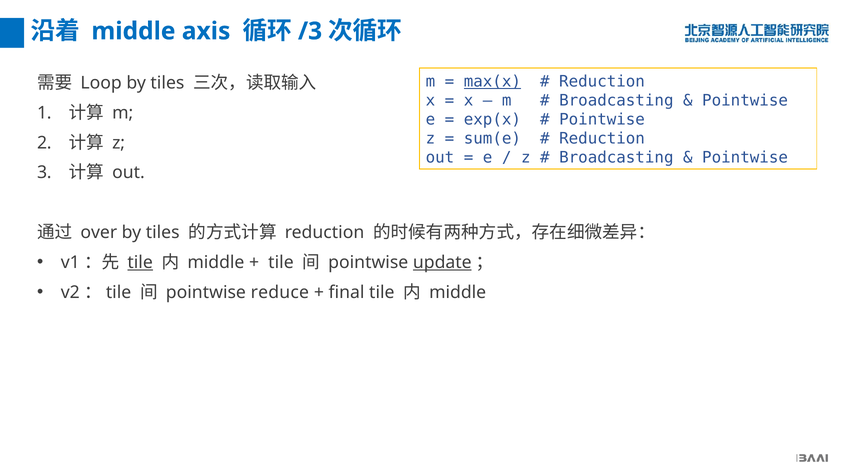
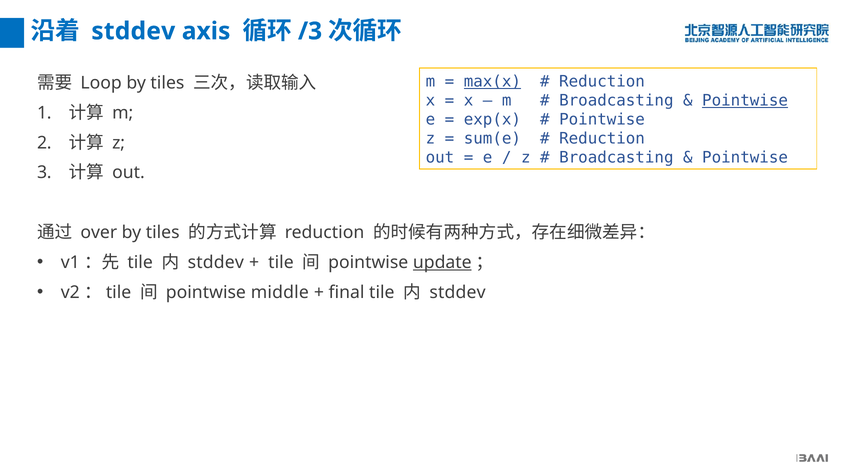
middle at (133, 31): middle -> stddev
Pointwise at (745, 101) underline: none -> present
tile at (140, 263) underline: present -> none
middle at (216, 263): middle -> stddev
reduce: reduce -> middle
middle at (458, 293): middle -> stddev
